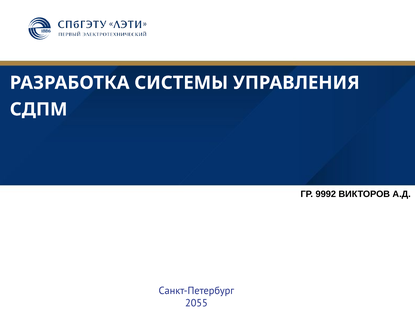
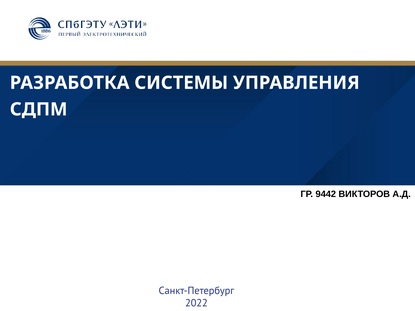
9992: 9992 -> 9442
2055: 2055 -> 2022
